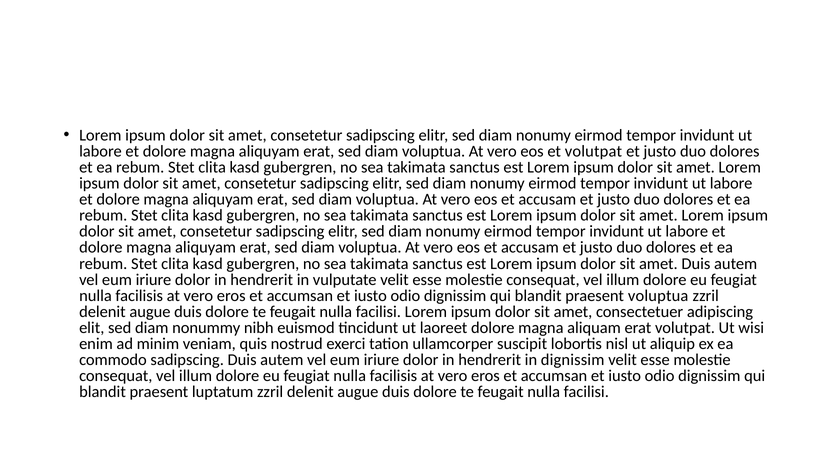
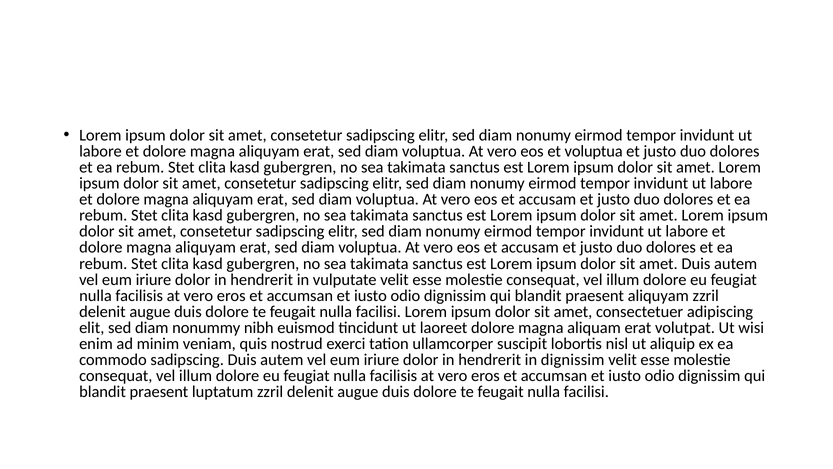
et volutpat: volutpat -> voluptua
praesent voluptua: voluptua -> aliquyam
